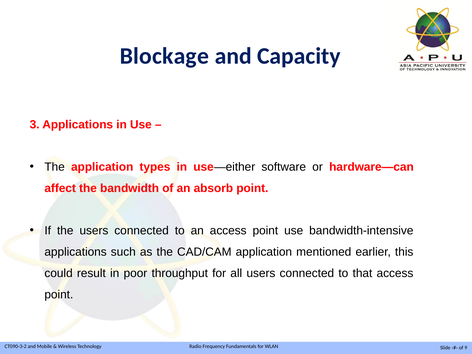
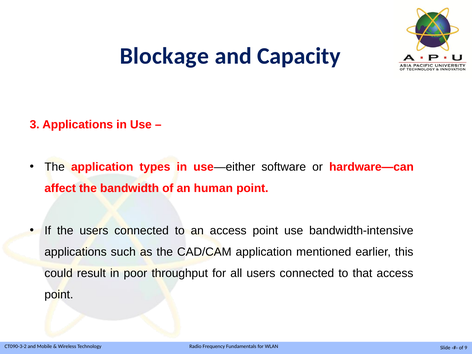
absorb: absorb -> human
